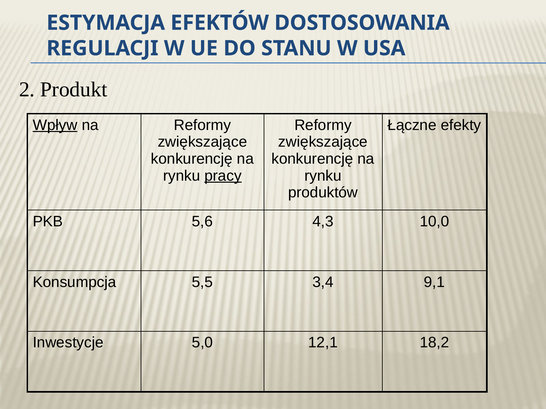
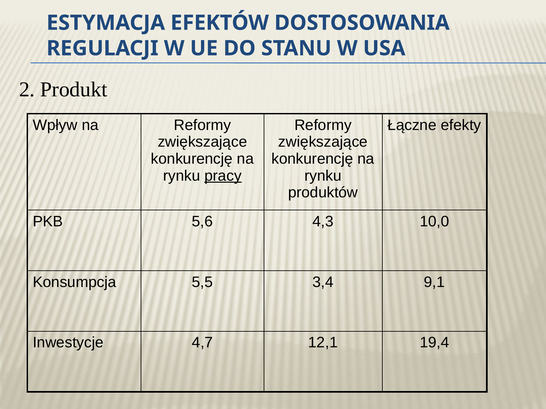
Wpływ underline: present -> none
5,0: 5,0 -> 4,7
18,2: 18,2 -> 19,4
